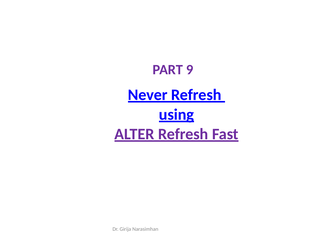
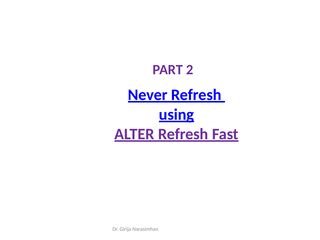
9: 9 -> 2
